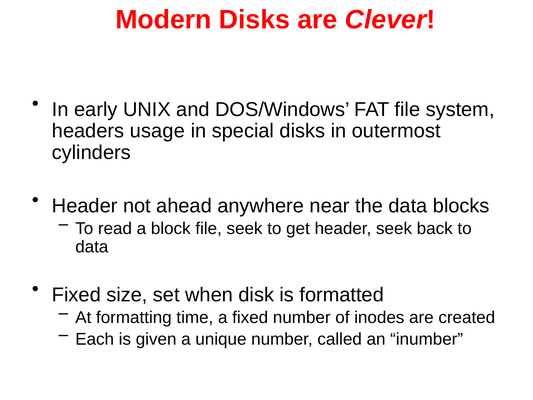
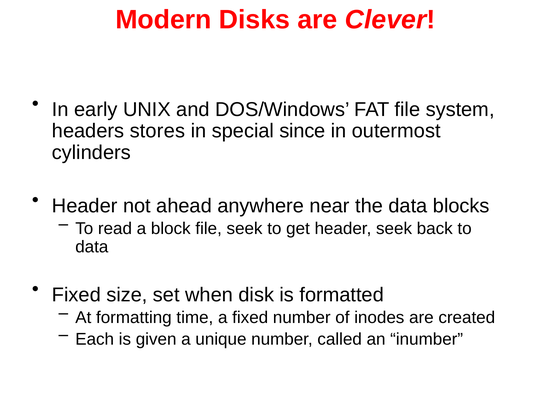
usage: usage -> stores
special disks: disks -> since
